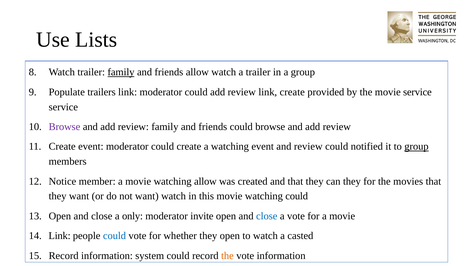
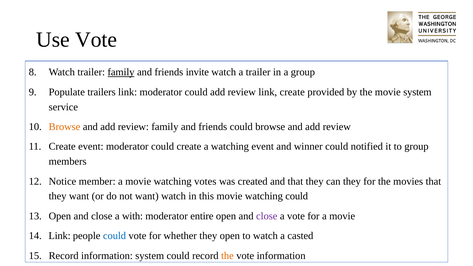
Use Lists: Lists -> Vote
friends allow: allow -> invite
movie service: service -> system
Browse at (64, 127) colour: purple -> orange
and review: review -> winner
group at (416, 147) underline: present -> none
watching allow: allow -> votes
only: only -> with
invite: invite -> entire
close at (267, 216) colour: blue -> purple
